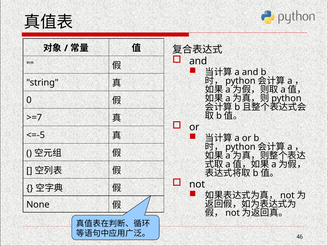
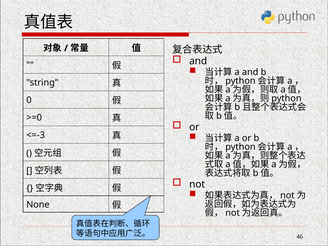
>=7: >=7 -> >=0
<=-5: <=-5 -> <=-3
